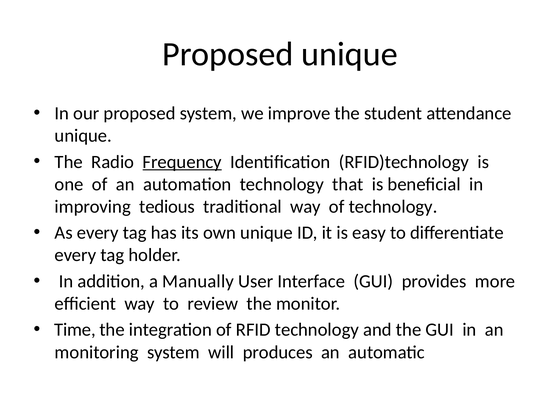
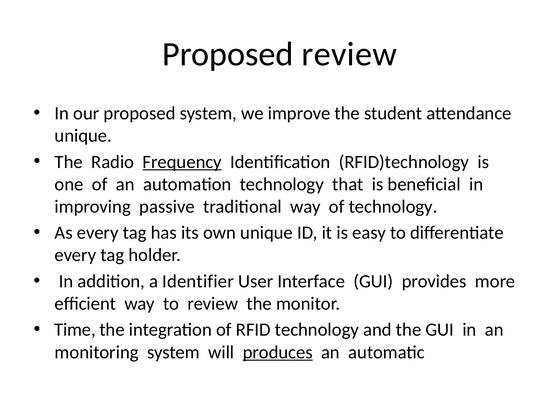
Proposed unique: unique -> review
tedious: tedious -> passive
Manually: Manually -> Identifier
produces underline: none -> present
